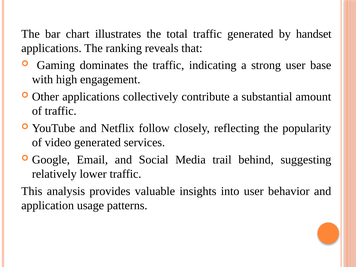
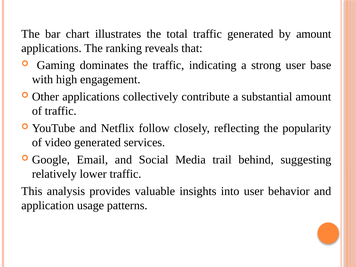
by handset: handset -> amount
